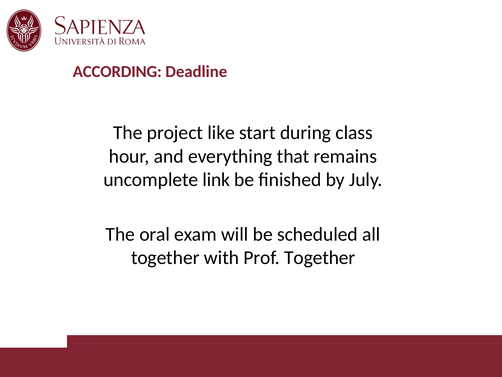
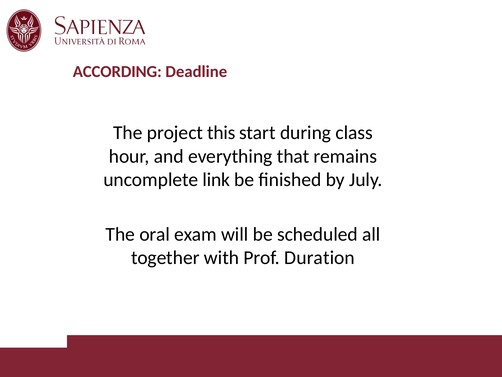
like: like -> this
Prof Together: Together -> Duration
